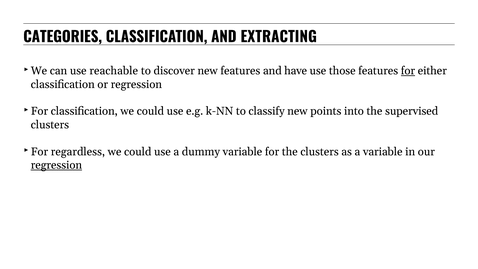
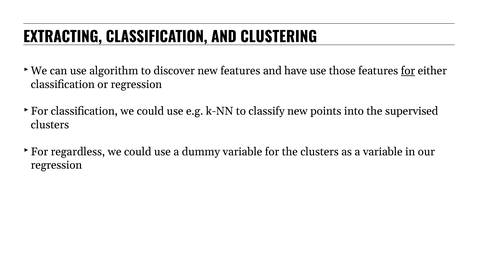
CATEGORIES: CATEGORIES -> EXTRACTING
EXTRACTING: EXTRACTING -> CLUSTERING
reachable: reachable -> algorithm
regression at (56, 165) underline: present -> none
